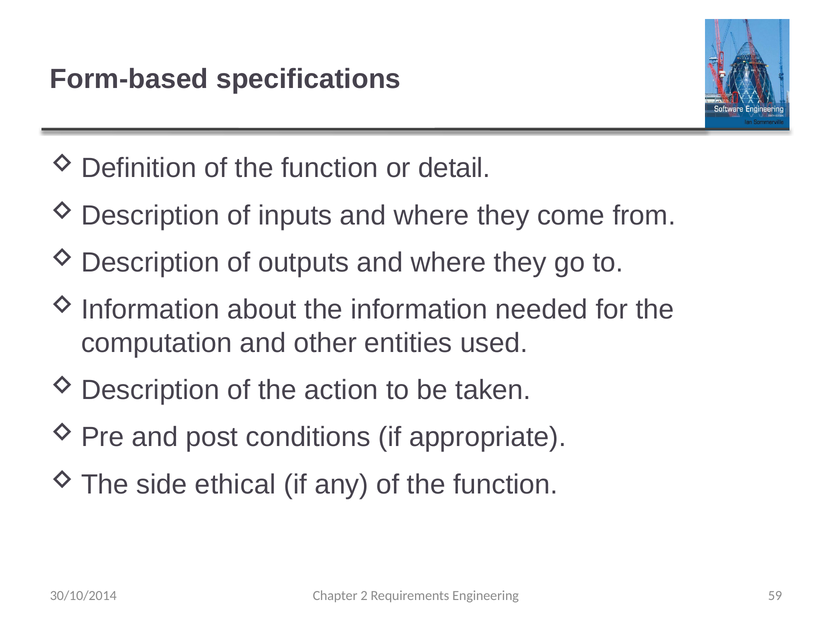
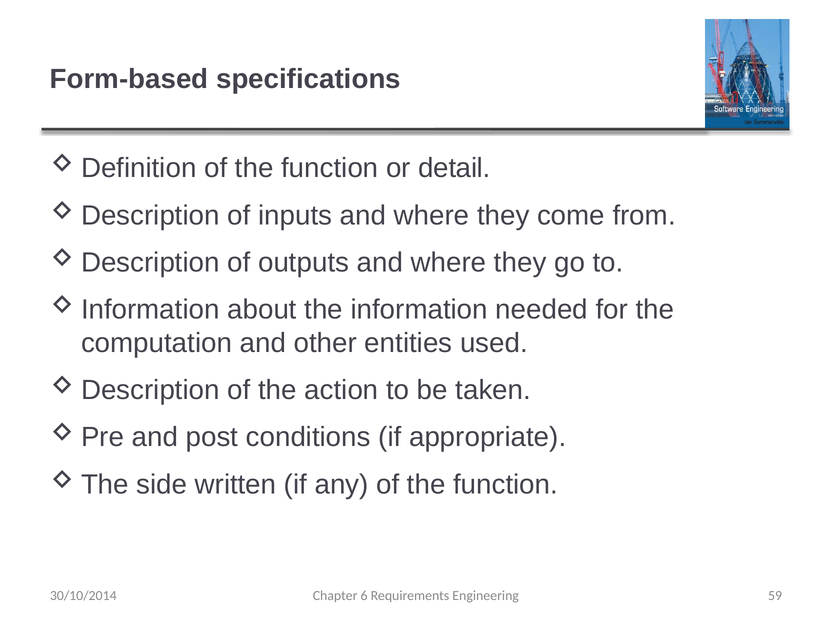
ethical: ethical -> written
2: 2 -> 6
